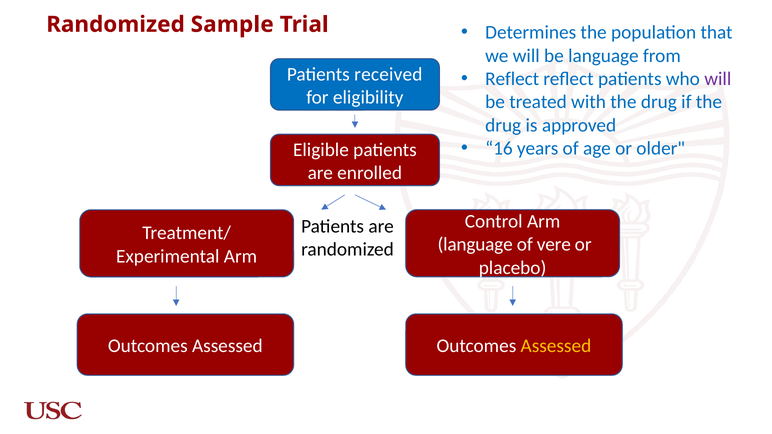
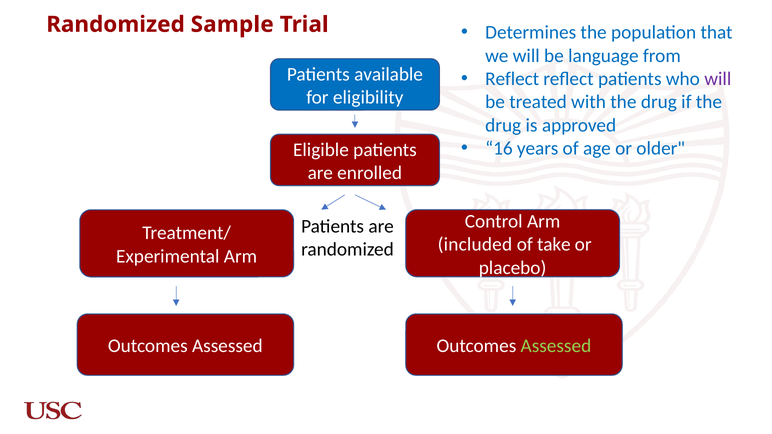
received: received -> available
language at (475, 245): language -> included
vere: vere -> take
Assessed at (556, 346) colour: yellow -> light green
